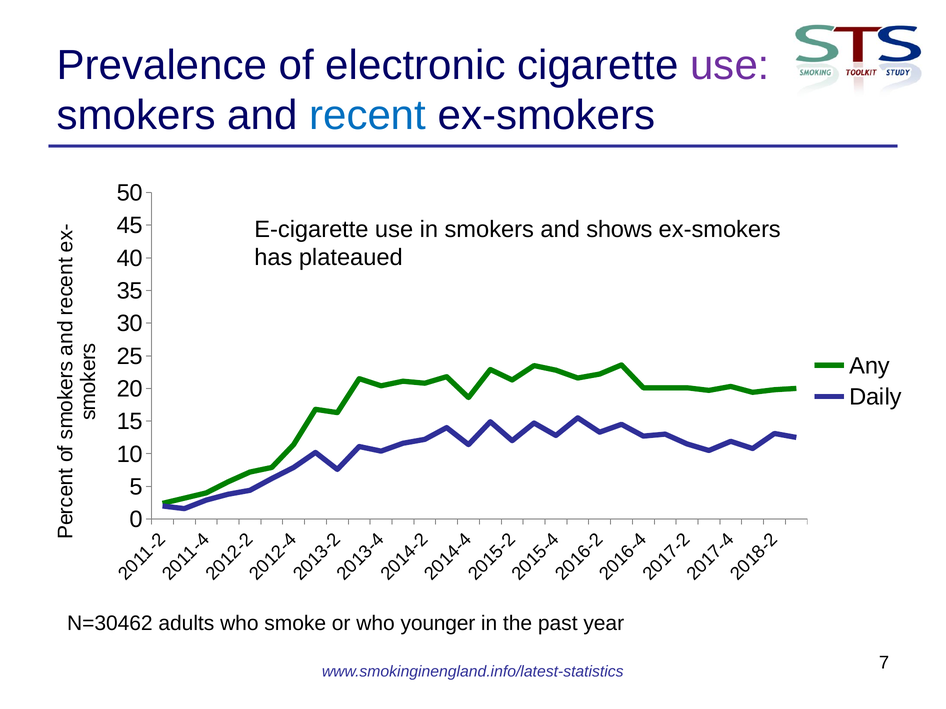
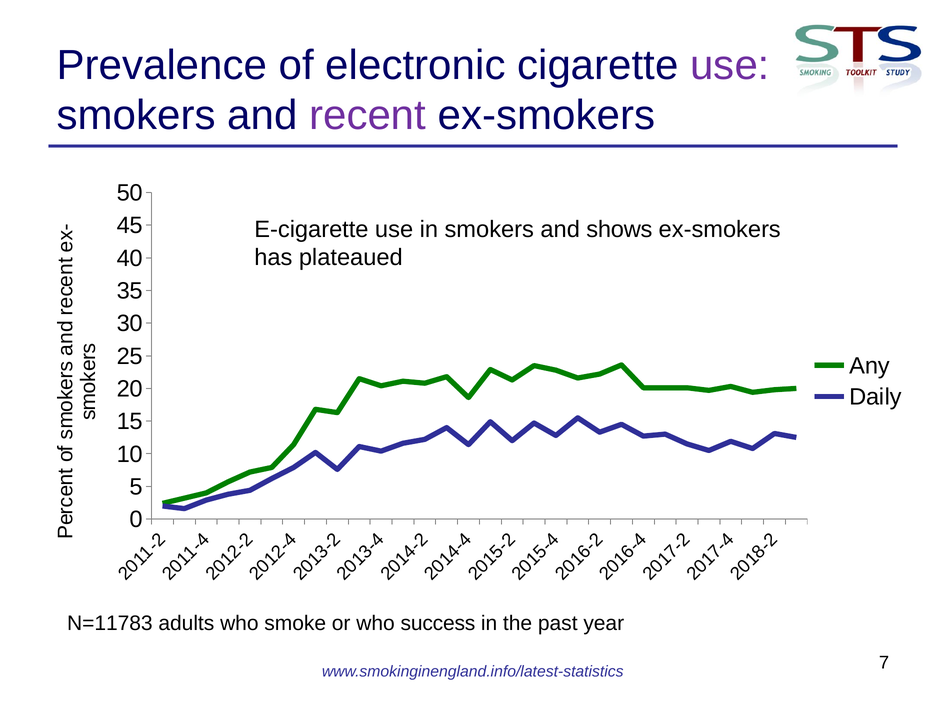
recent colour: blue -> purple
N=30462: N=30462 -> N=11783
younger: younger -> success
